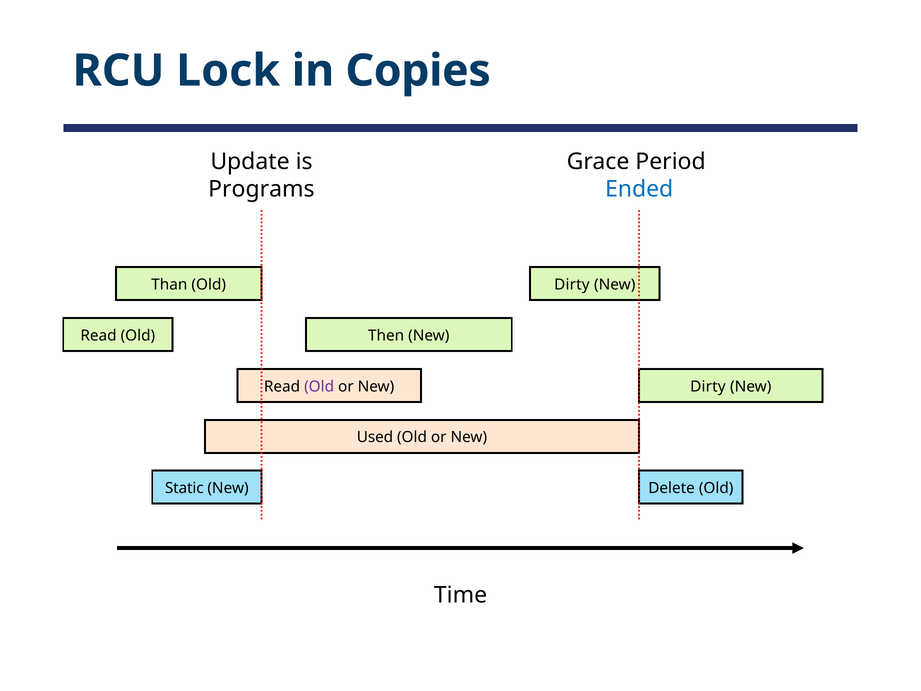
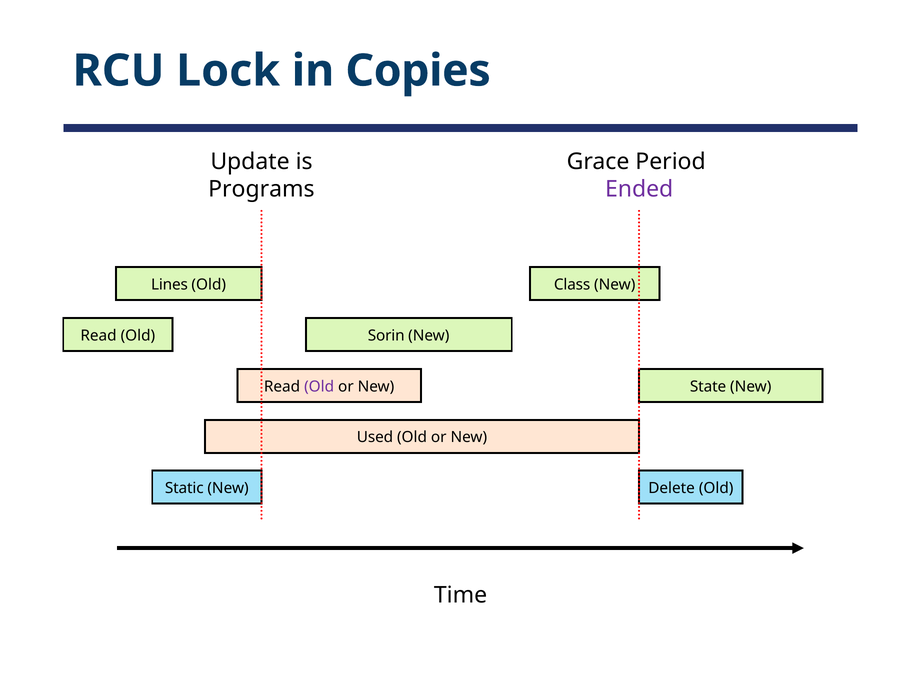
Ended colour: blue -> purple
Than: Than -> Lines
Dirty at (572, 284): Dirty -> Class
Then: Then -> Sorin
Dirty at (708, 386): Dirty -> State
